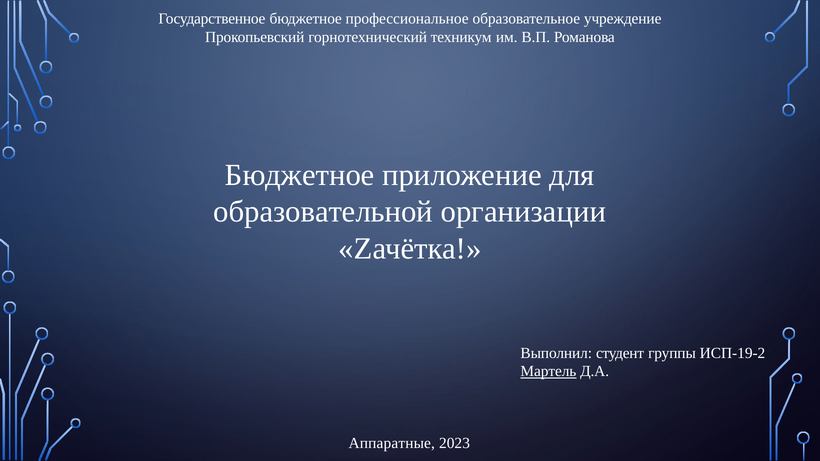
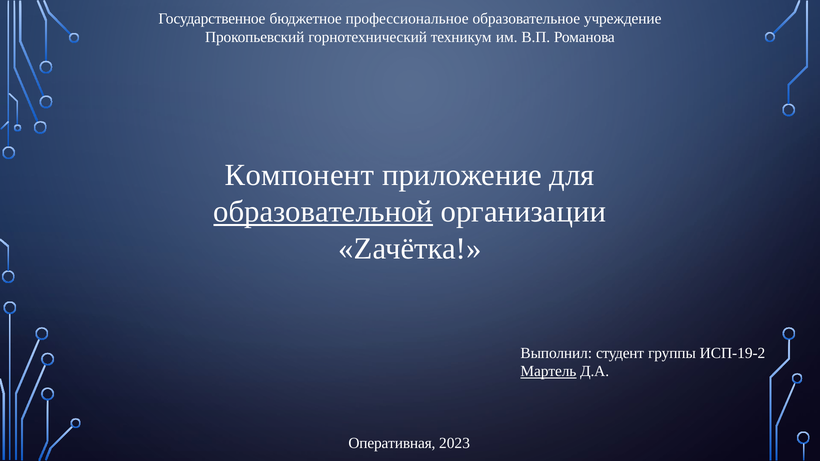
Бюджетное at (300, 175): Бюджетное -> Компонент
образовательной underline: none -> present
Аппаратные: Аппаратные -> Оперативная
